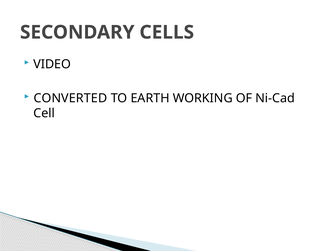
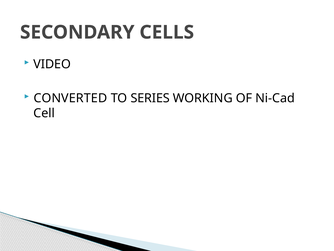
EARTH: EARTH -> SERIES
